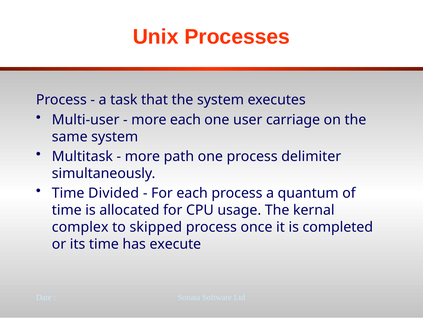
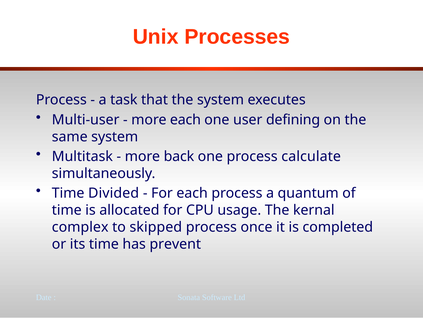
carriage: carriage -> defining
path: path -> back
delimiter: delimiter -> calculate
execute: execute -> prevent
